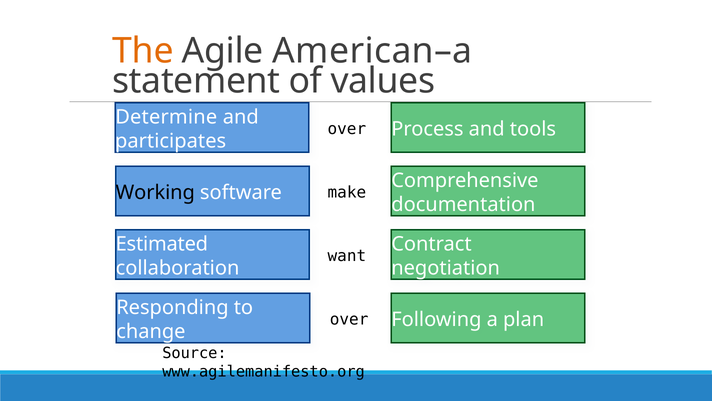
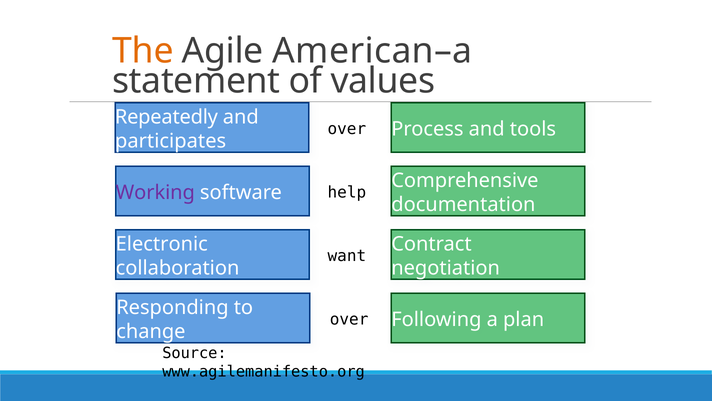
Determine: Determine -> Repeatedly
Working colour: black -> purple
make: make -> help
Estimated: Estimated -> Electronic
